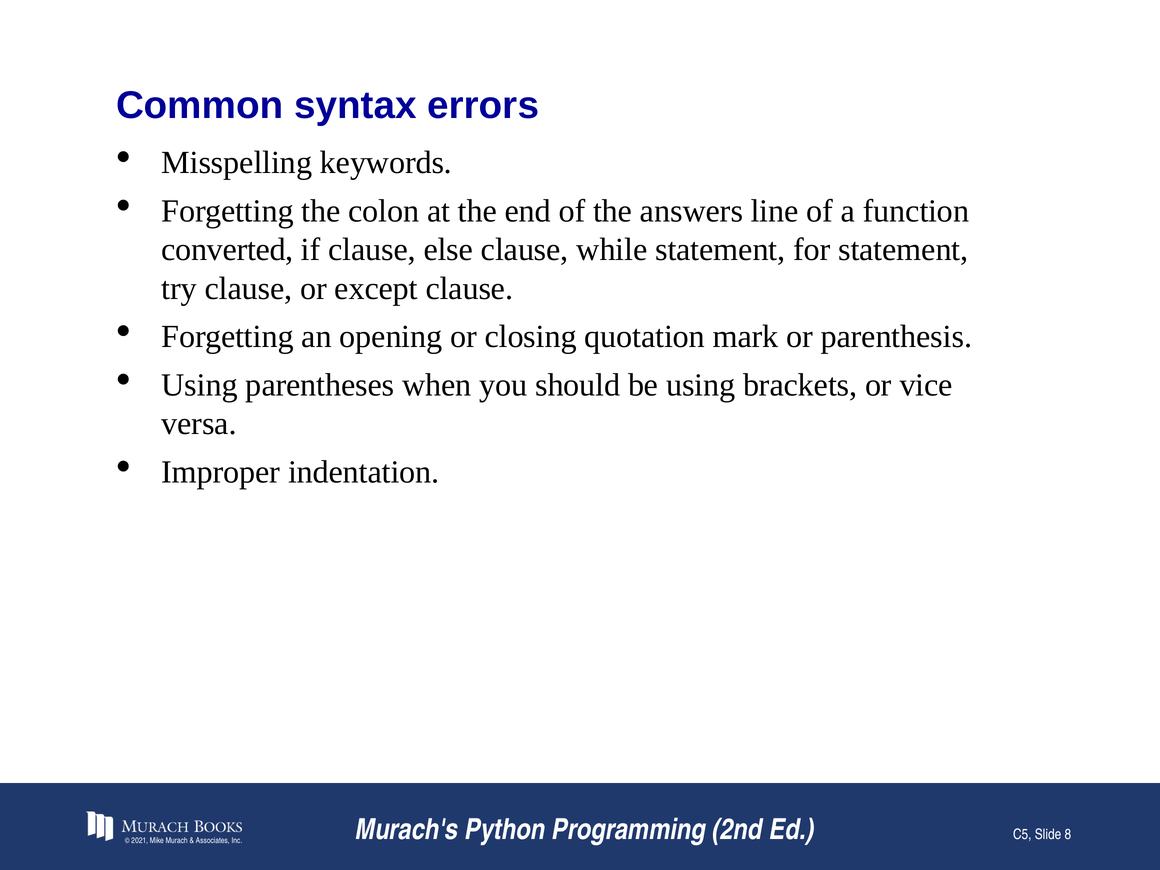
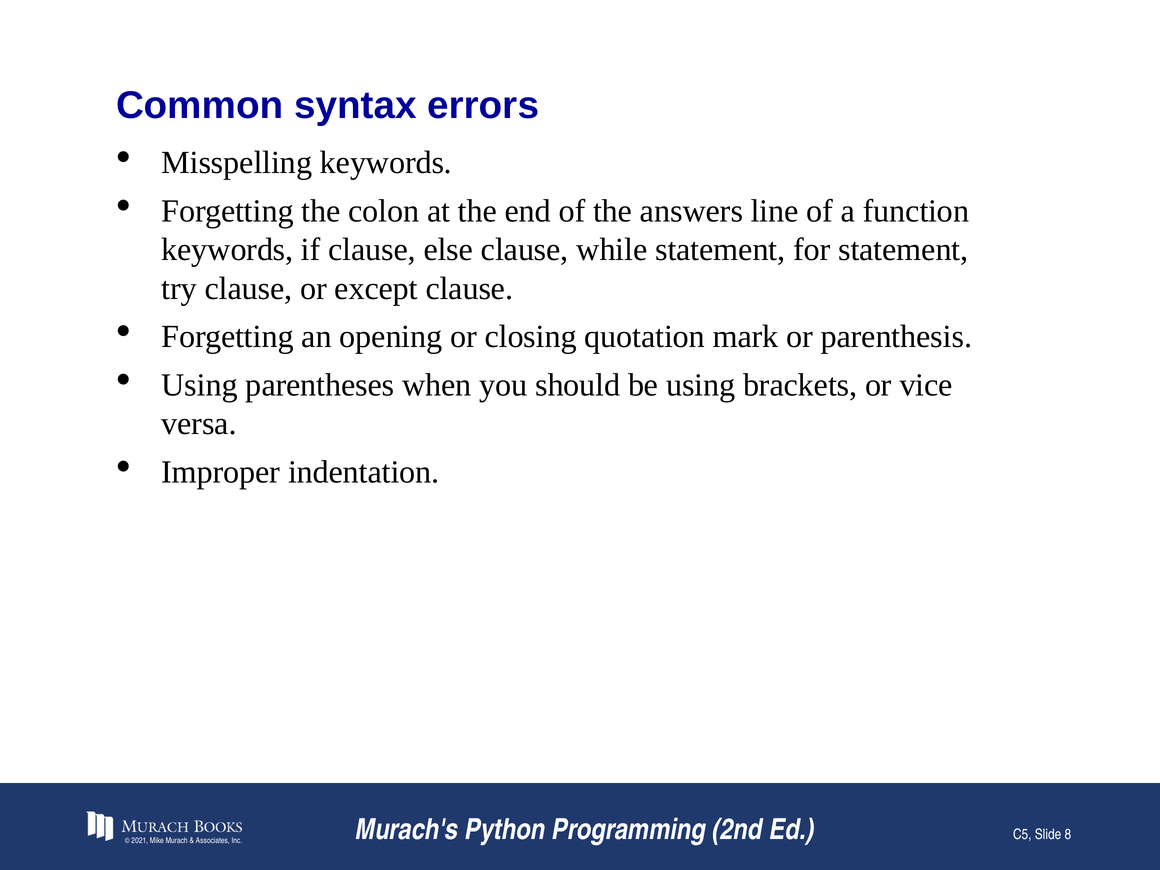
converted at (227, 250): converted -> keywords
